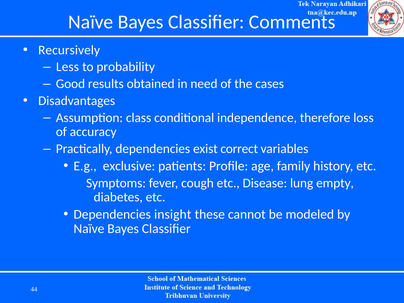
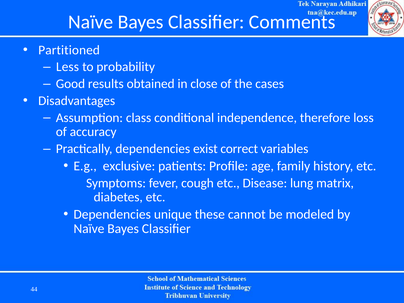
Recursively: Recursively -> Partitioned
need: need -> close
empty: empty -> matrix
insight: insight -> unique
